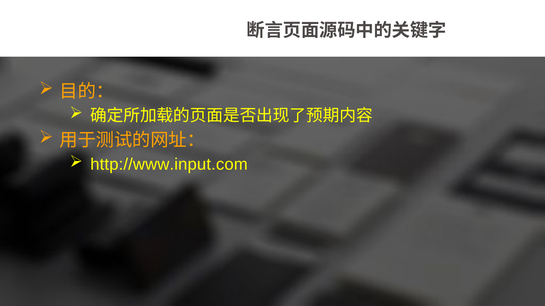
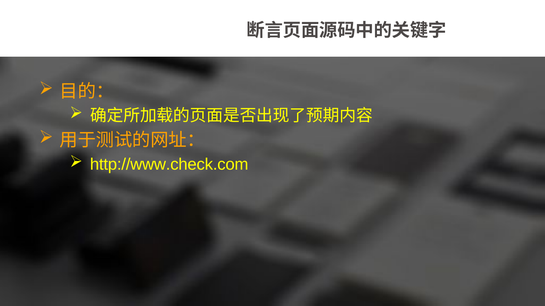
http://www.input.com: http://www.input.com -> http://www.check.com
